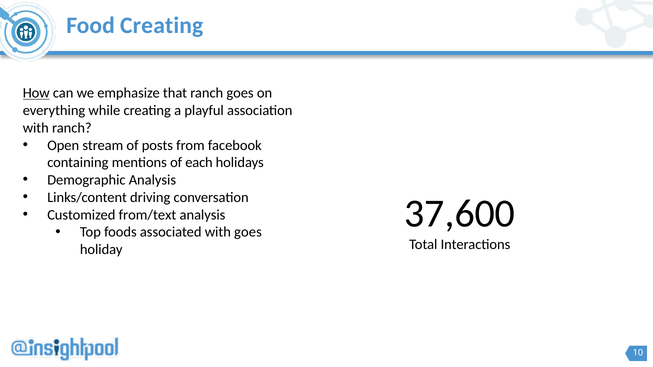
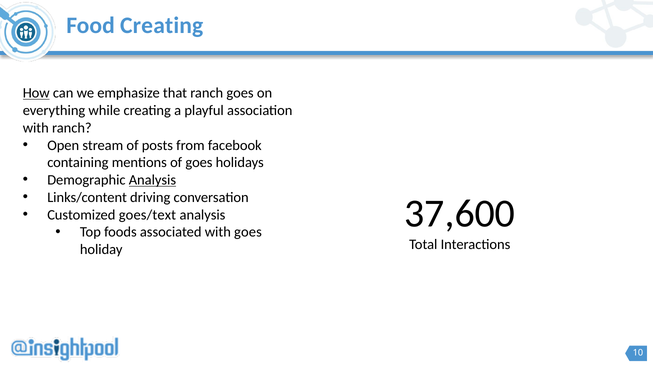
of each: each -> goes
Analysis at (152, 180) underline: none -> present
from/text: from/text -> goes/text
